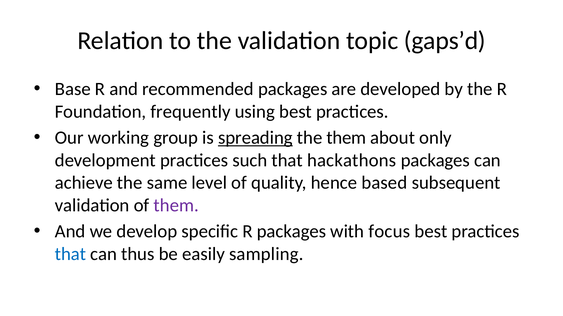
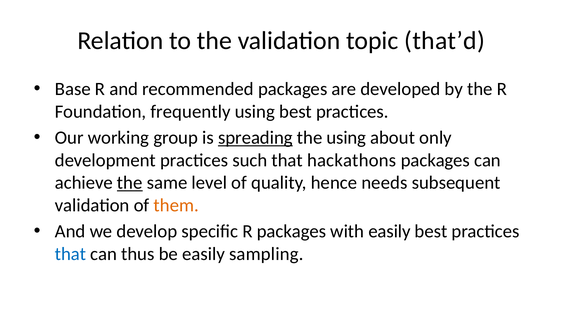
gaps’d: gaps’d -> that’d
the them: them -> using
the at (130, 183) underline: none -> present
based: based -> needs
them at (176, 206) colour: purple -> orange
with focus: focus -> easily
